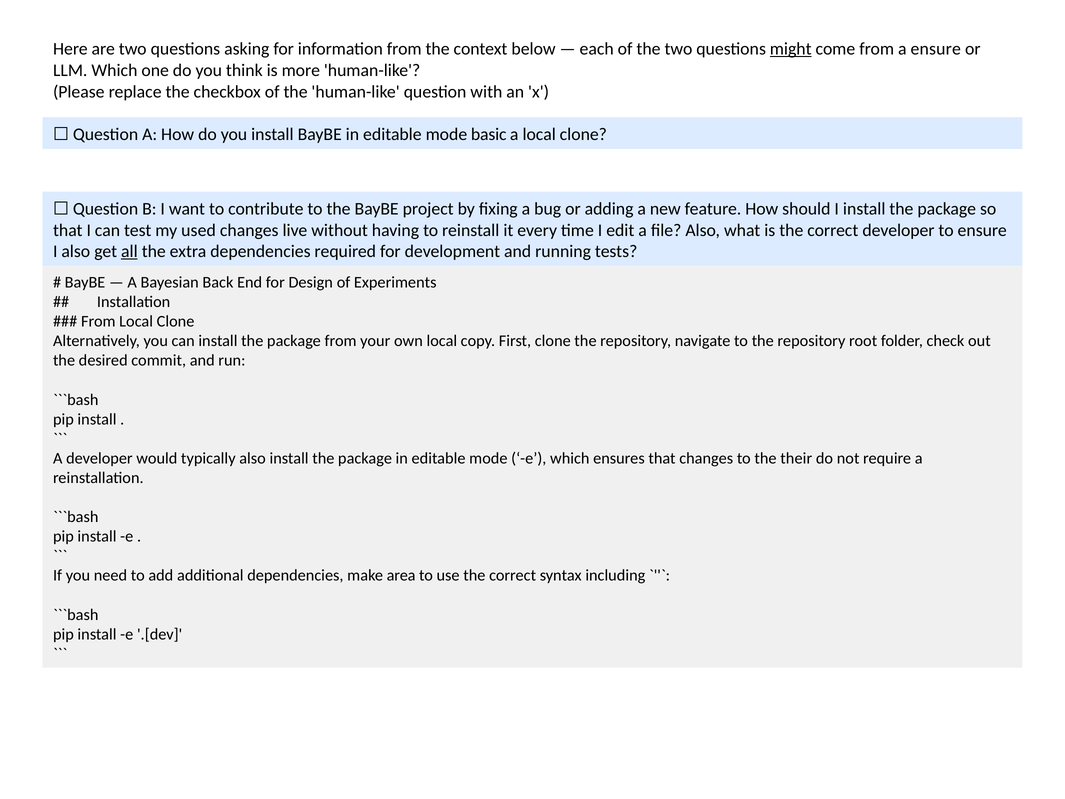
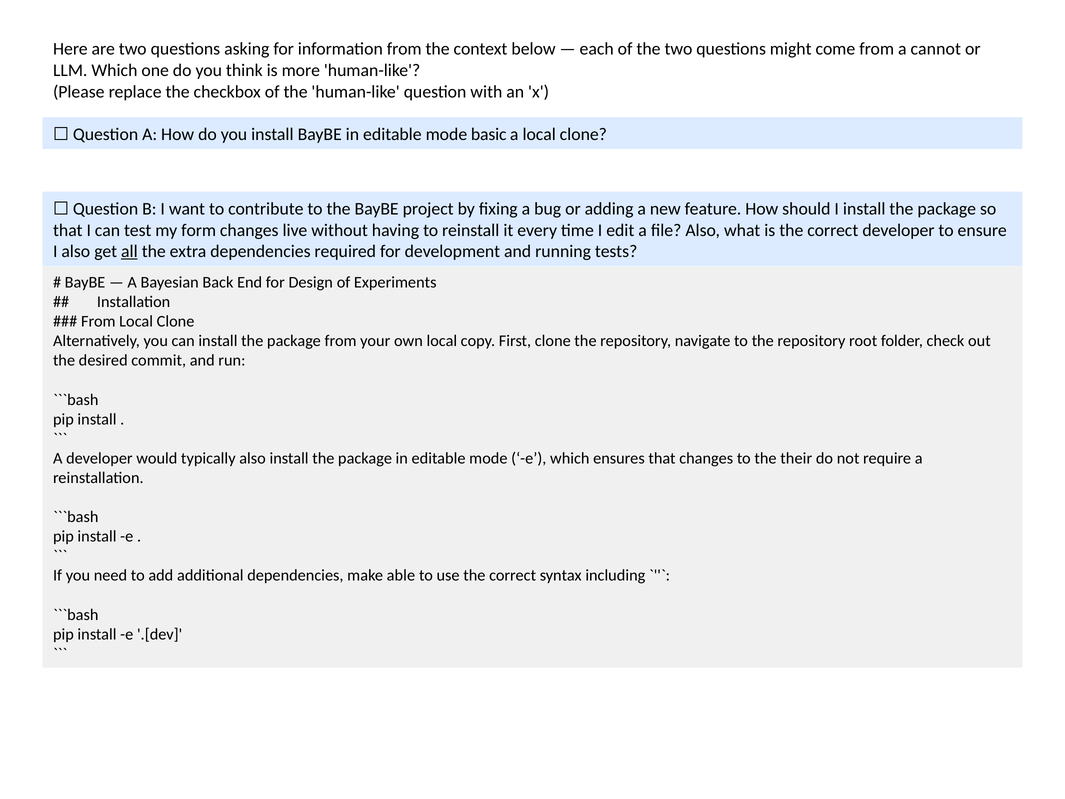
might underline: present -> none
a ensure: ensure -> cannot
used: used -> form
area: area -> able
